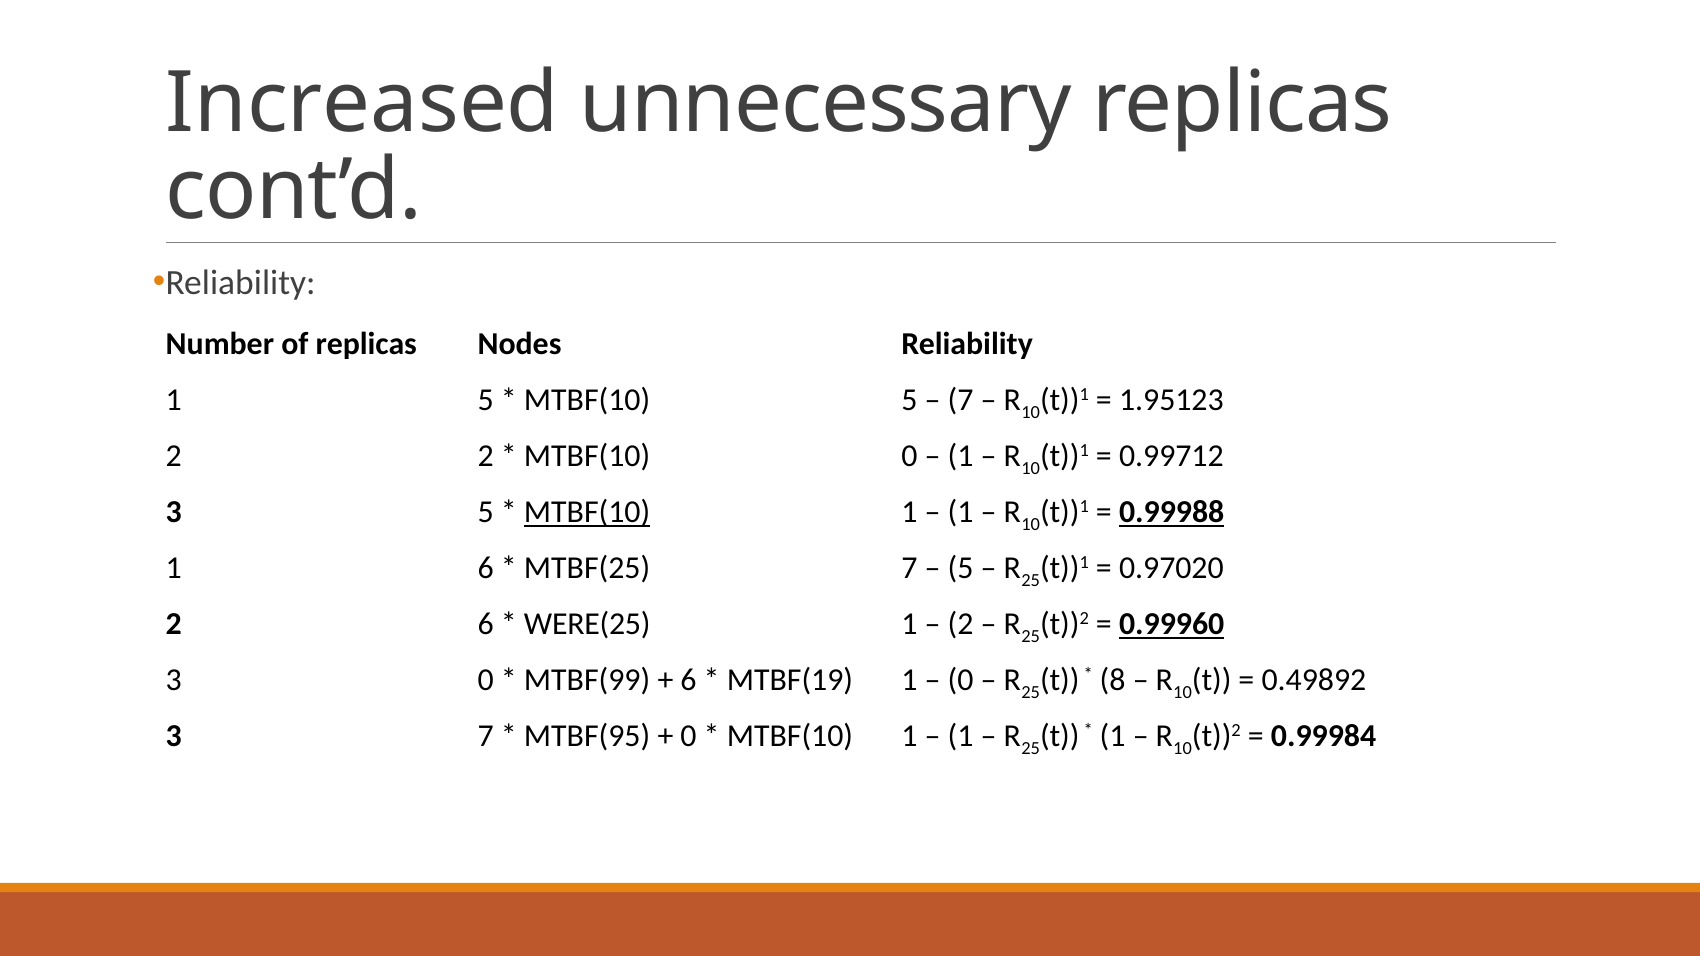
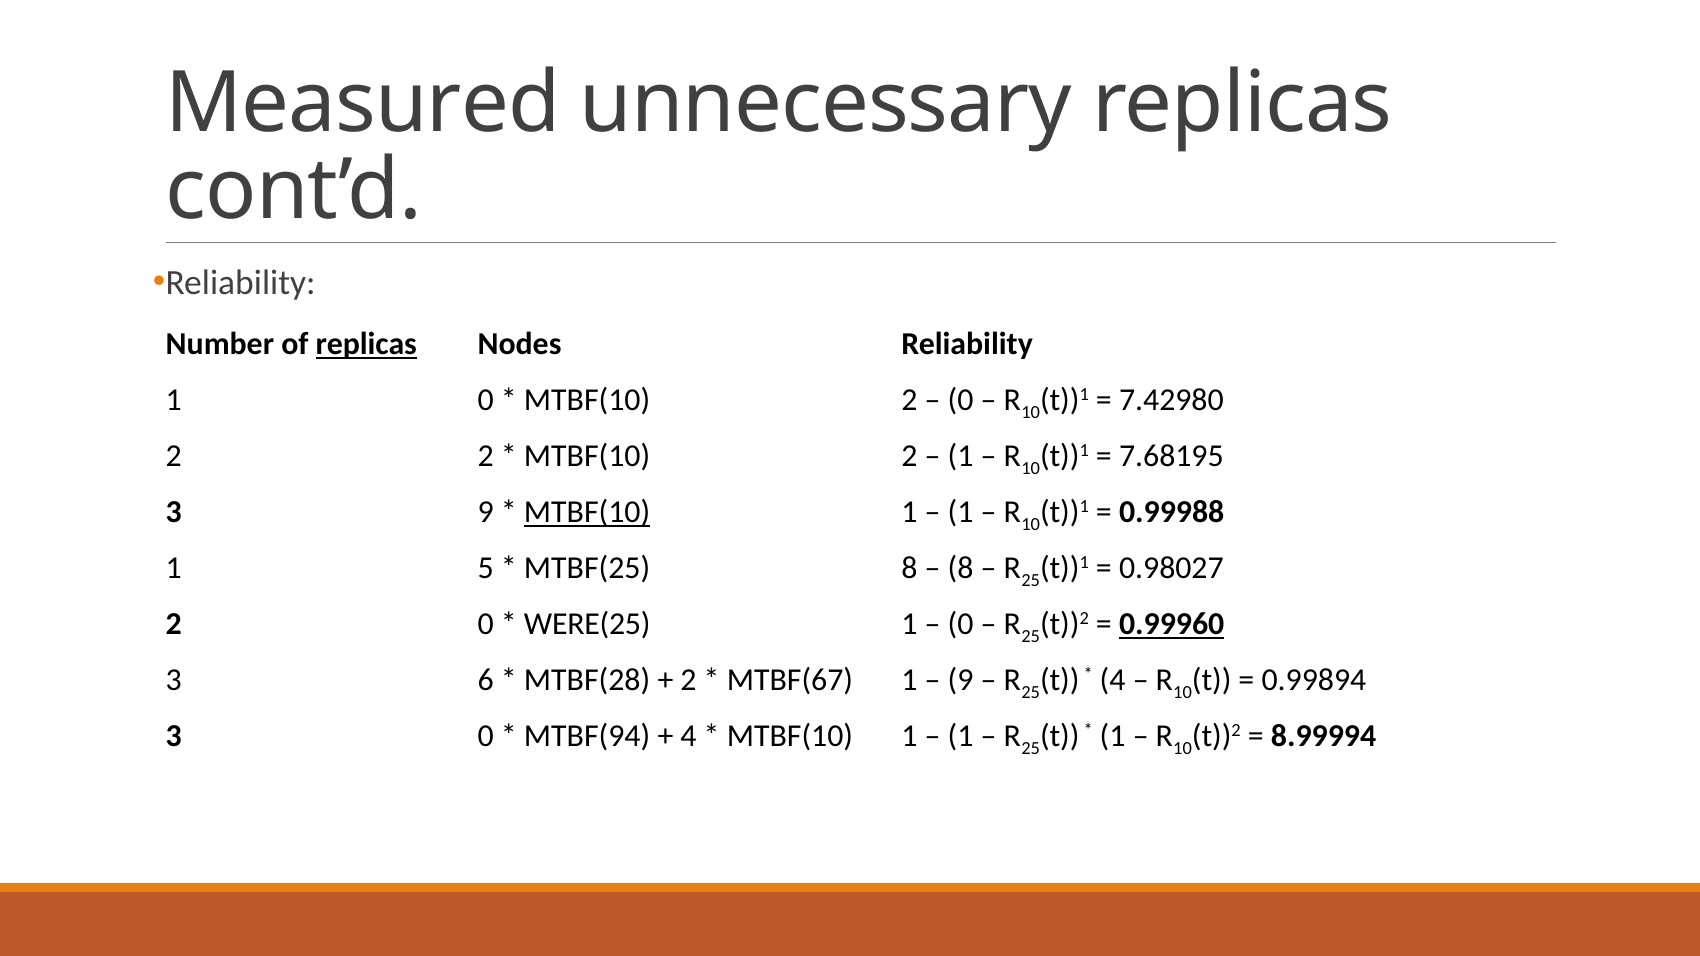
Increased: Increased -> Measured
replicas at (366, 345) underline: none -> present
1 5: 5 -> 0
5 at (910, 400): 5 -> 2
7 at (961, 400): 7 -> 0
1.95123: 1.95123 -> 7.42980
0 at (910, 456): 0 -> 2
0.99712: 0.99712 -> 7.68195
3 5: 5 -> 9
0.99988 underline: present -> none
1 6: 6 -> 5
MTBF(25 7: 7 -> 8
5 at (961, 568): 5 -> 8
0.97020: 0.97020 -> 0.98027
2 6: 6 -> 0
2 at (961, 624): 2 -> 0
3 0: 0 -> 6
MTBF(99: MTBF(99 -> MTBF(28
6 at (688, 680): 6 -> 2
MTBF(19: MTBF(19 -> MTBF(67
0 at (961, 680): 0 -> 9
8 at (1113, 680): 8 -> 4
0.49892: 0.49892 -> 0.99894
3 7: 7 -> 0
MTBF(95: MTBF(95 -> MTBF(94
0 at (688, 736): 0 -> 4
0.99984: 0.99984 -> 8.99994
